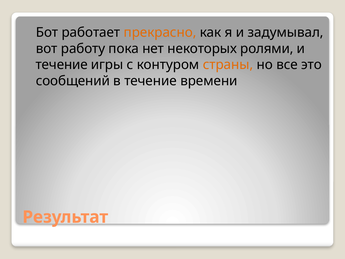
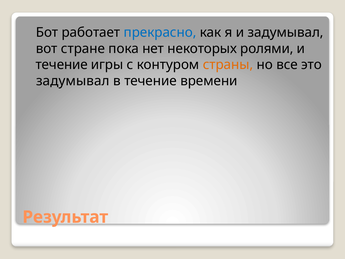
прекрасно colour: orange -> blue
работу: работу -> стране
сообщений at (73, 81): сообщений -> задумывал
